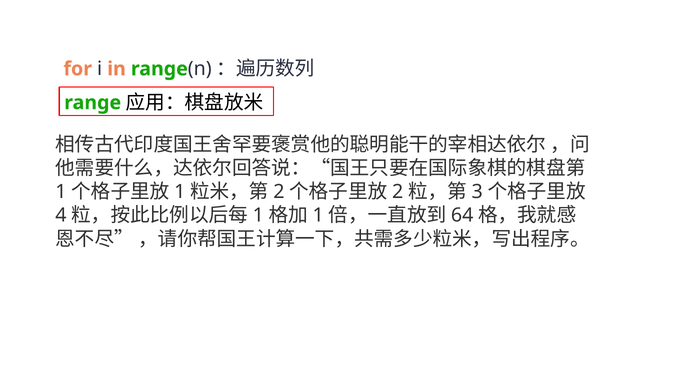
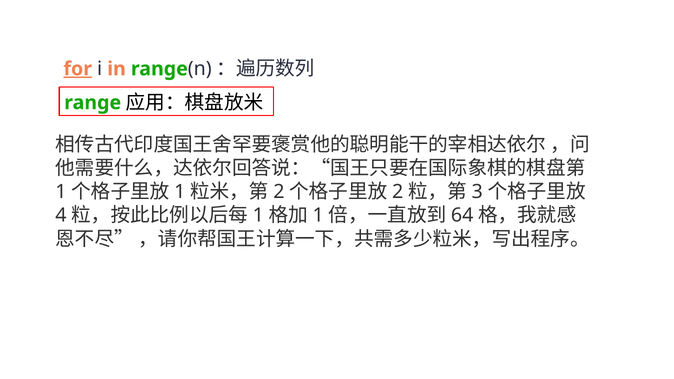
for underline: none -> present
